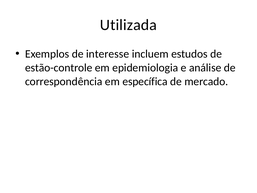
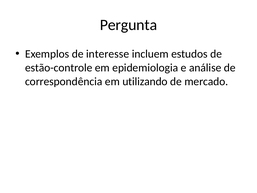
Utilizada: Utilizada -> Pergunta
específica: específica -> utilizando
